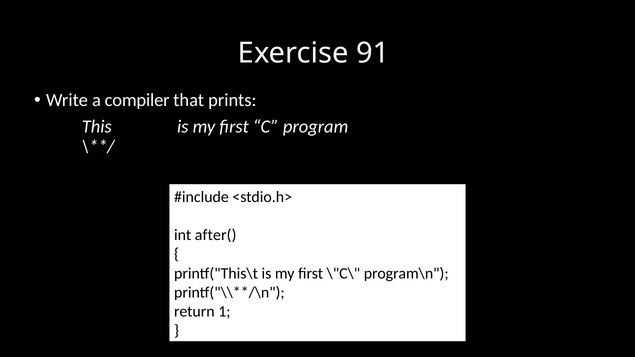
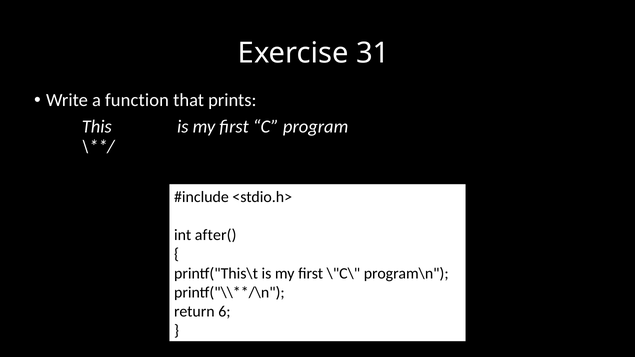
91: 91 -> 31
compiler: compiler -> function
1: 1 -> 6
